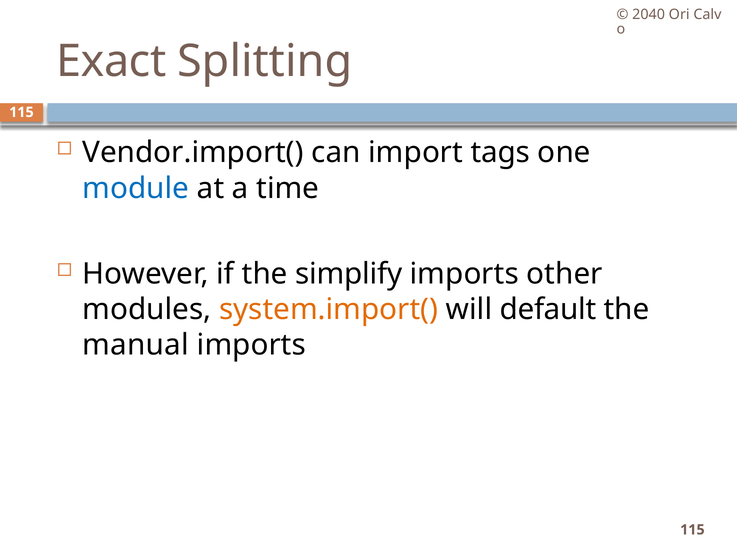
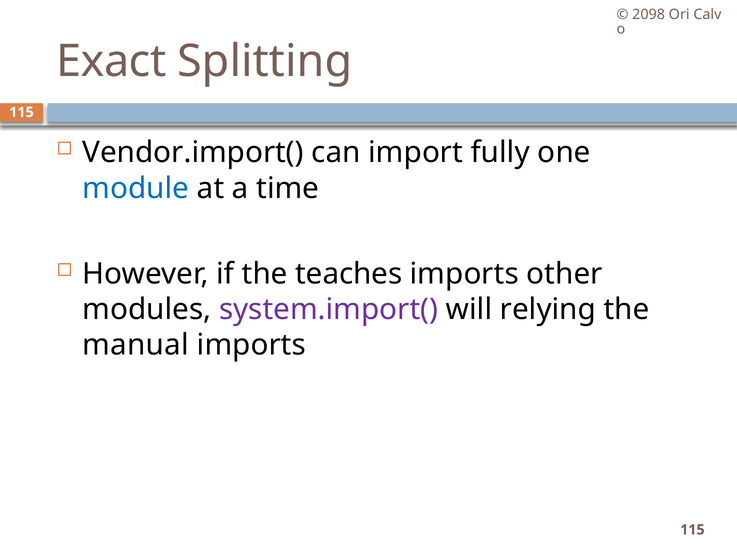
2040: 2040 -> 2098
tags: tags -> fully
simplify: simplify -> teaches
system.import( colour: orange -> purple
default: default -> relying
